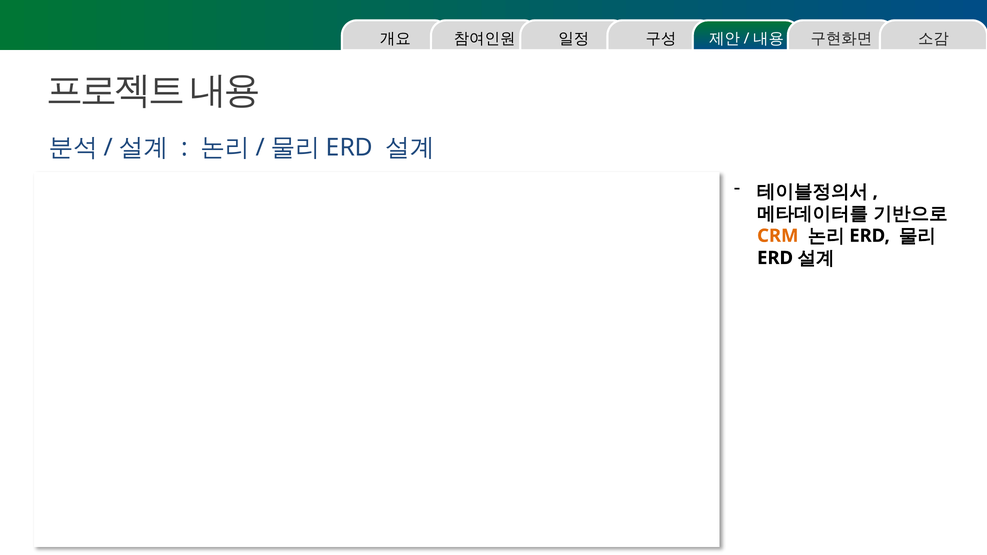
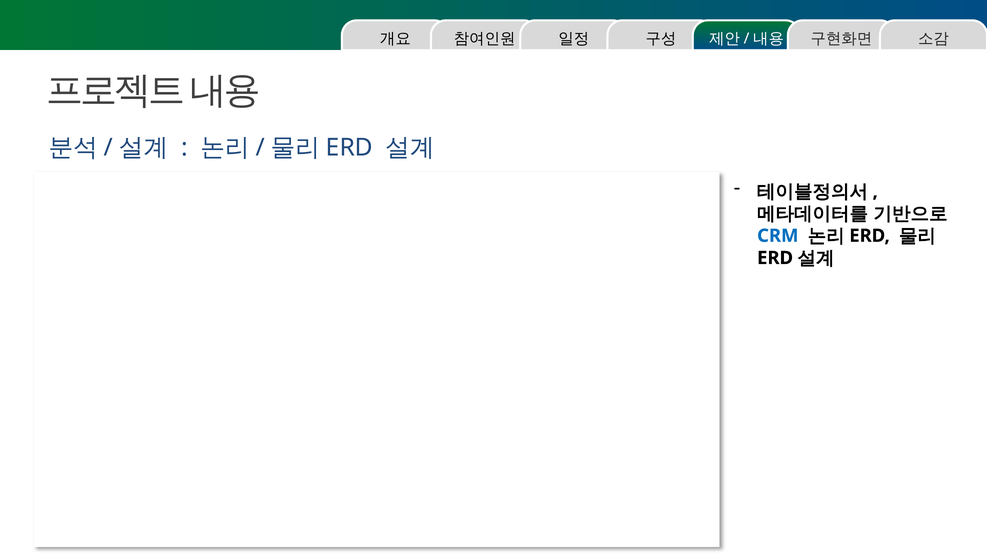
CRM colour: orange -> blue
